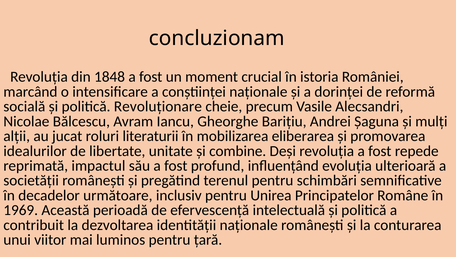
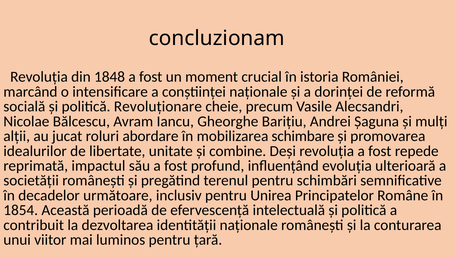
literaturii: literaturii -> abordare
eliberarea: eliberarea -> schimbare
1969: 1969 -> 1854
